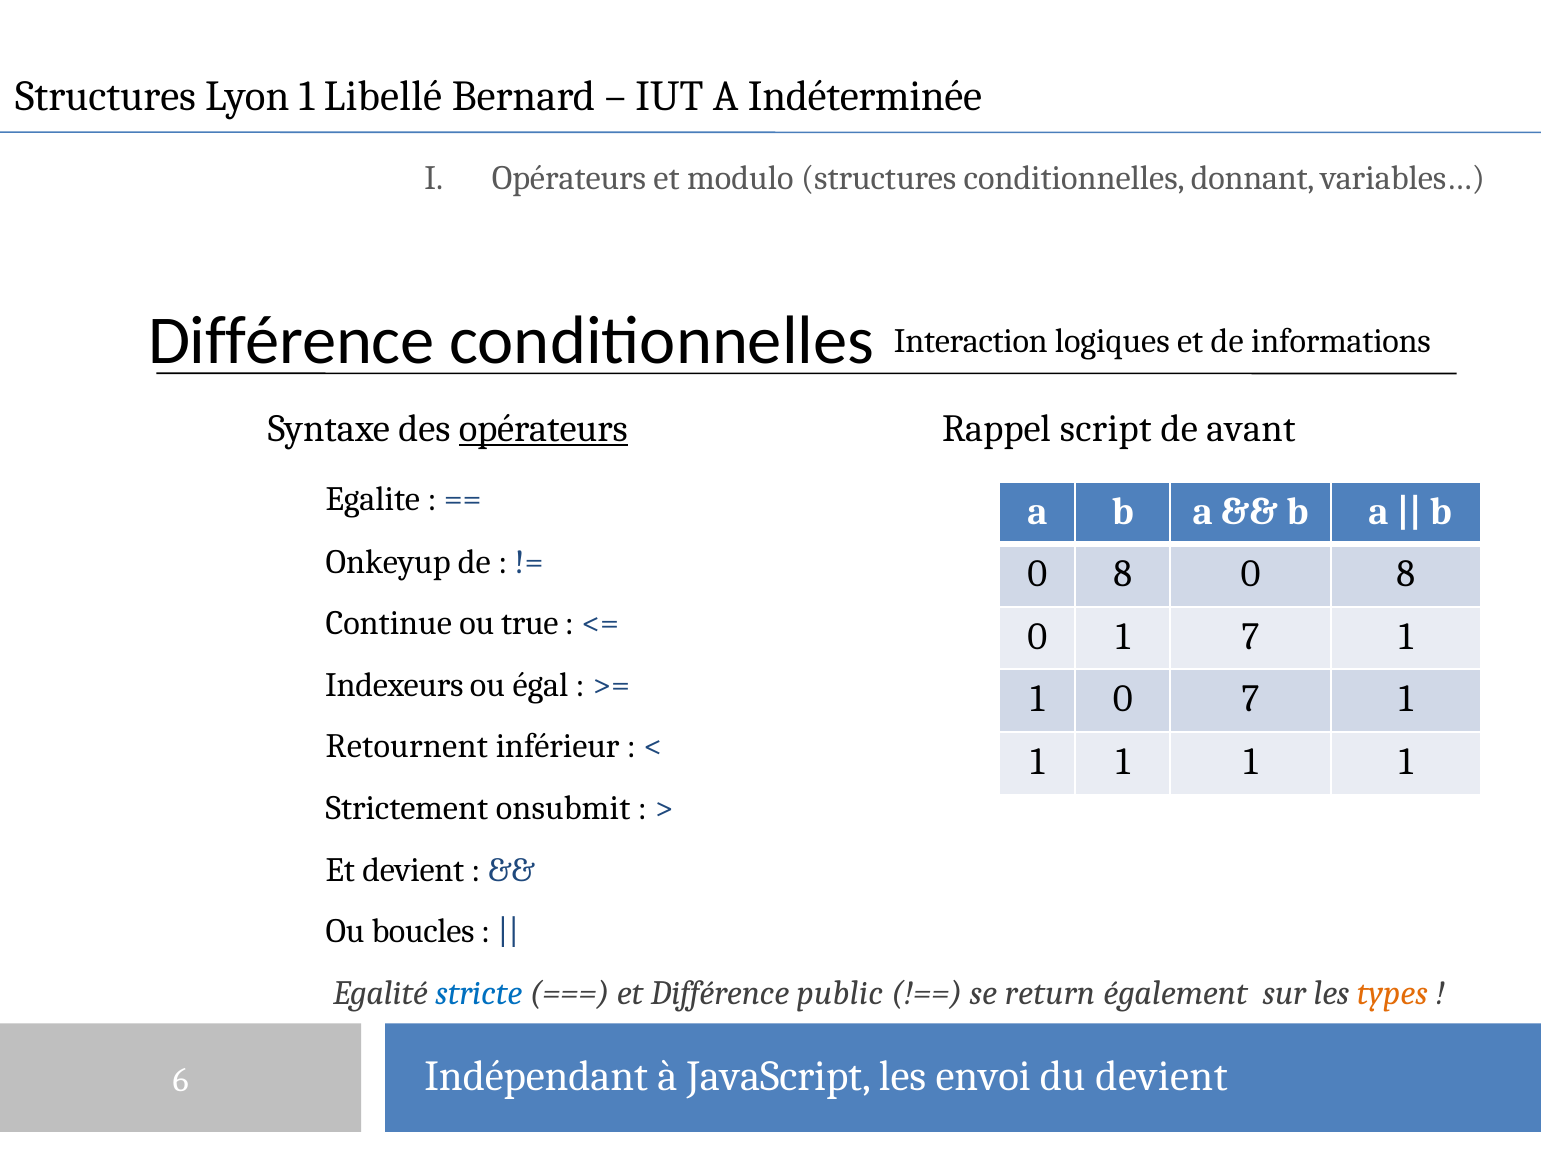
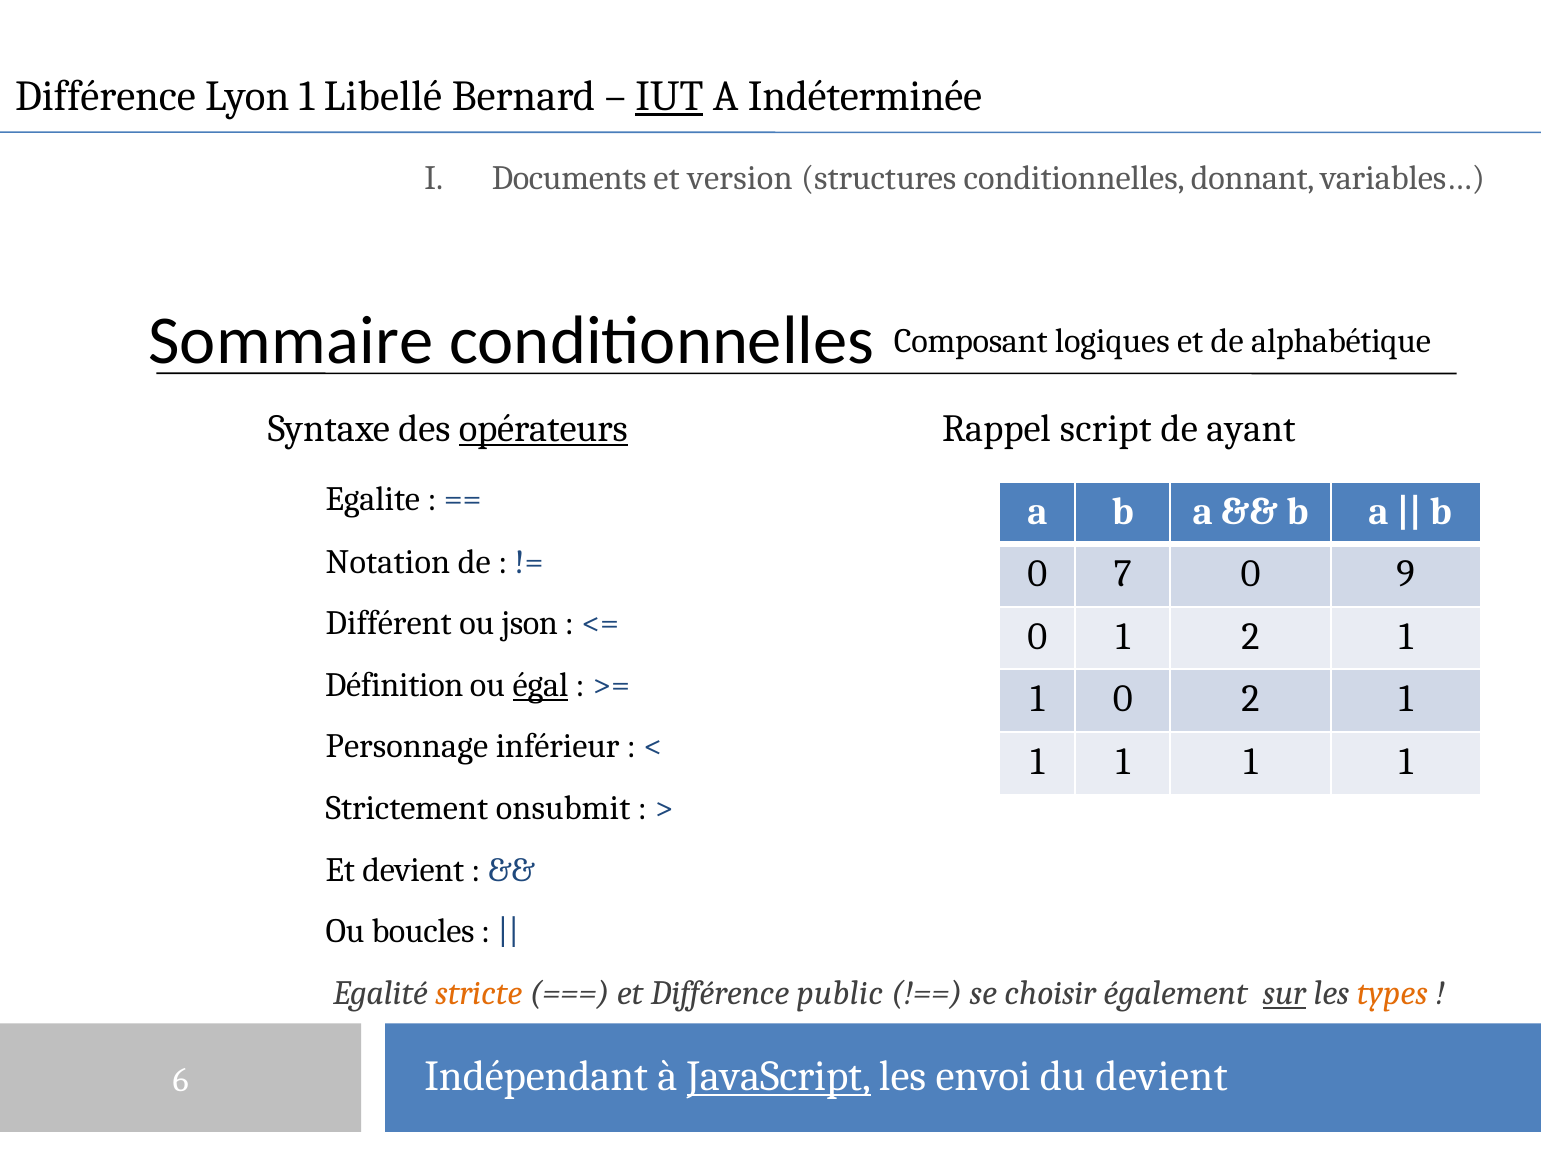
Structures at (106, 96): Structures -> Différence
IUT underline: none -> present
Opérateurs at (569, 178): Opérateurs -> Documents
modulo: modulo -> version
Différence at (291, 341): Différence -> Sommaire
Interaction: Interaction -> Composant
informations: informations -> alphabétique
avant: avant -> ayant
Onkeyup: Onkeyup -> Notation
8 at (1123, 574): 8 -> 7
8 at (1406, 574): 8 -> 9
Continue: Continue -> Différent
true: true -> json
1 7: 7 -> 2
Indexeurs: Indexeurs -> Définition
égal underline: none -> present
0 7: 7 -> 2
Retournent: Retournent -> Personnage
stricte colour: blue -> orange
return: return -> choisir
sur underline: none -> present
JavaScript underline: none -> present
